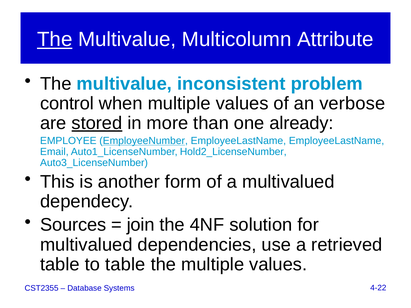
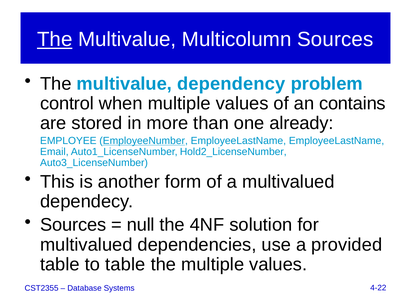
Multicolumn Attribute: Attribute -> Sources
inconsistent: inconsistent -> dependency
verbose: verbose -> contains
stored underline: present -> none
join: join -> null
retrieved: retrieved -> provided
